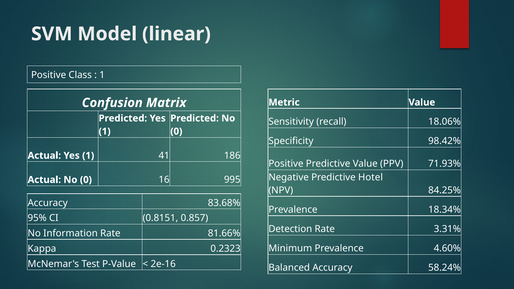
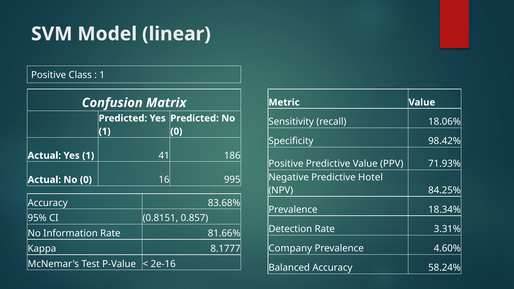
Minimum: Minimum -> Company
0.2323: 0.2323 -> 8.1777
